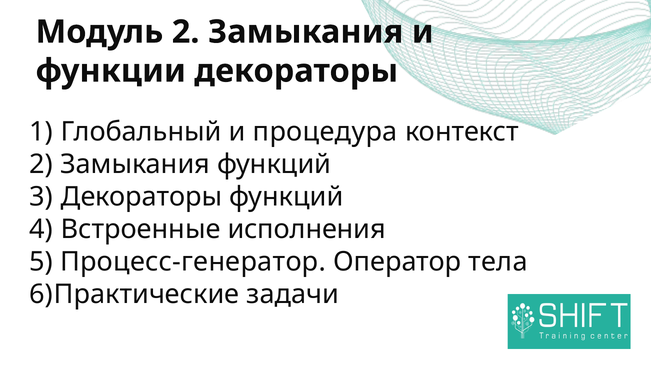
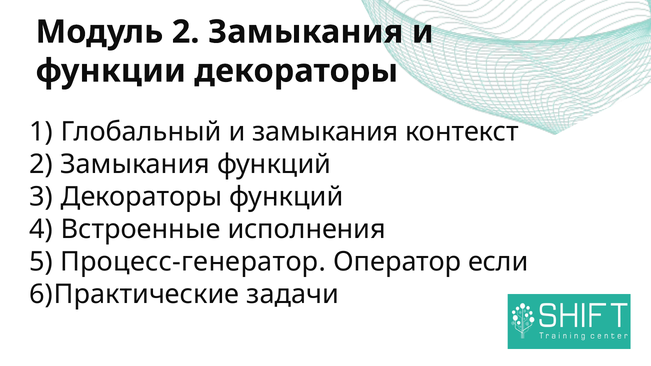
и процедура: процедура -> замыкания
тела: тела -> если
